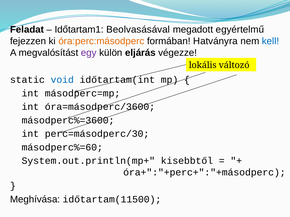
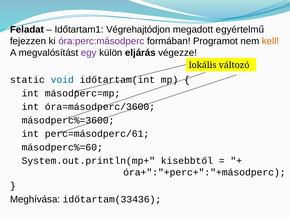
Beolvasásával: Beolvasásával -> Végrehajtódjon
óra:perc:másodperc colour: orange -> purple
Hatványra: Hatványra -> Programot
kell colour: blue -> orange
perc=másodperc/30: perc=másodperc/30 -> perc=másodperc/61
időtartam(11500: időtartam(11500 -> időtartam(33436
